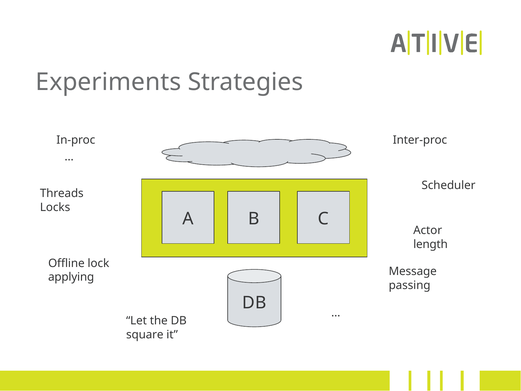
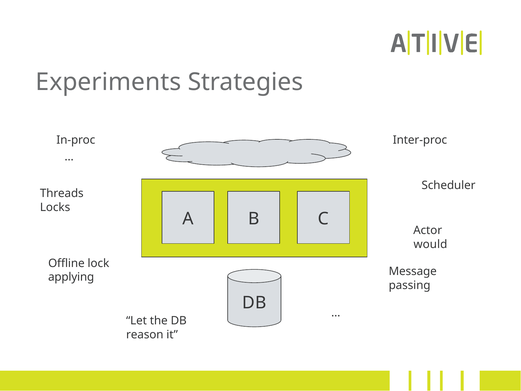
length: length -> would
square: square -> reason
